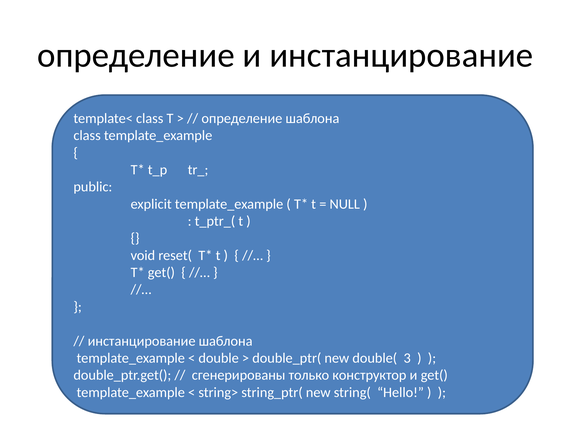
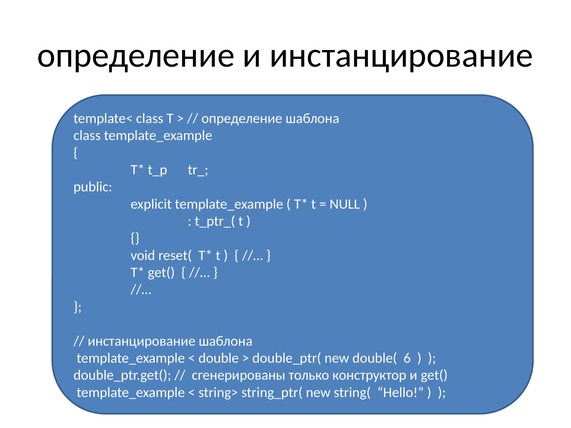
3: 3 -> 6
